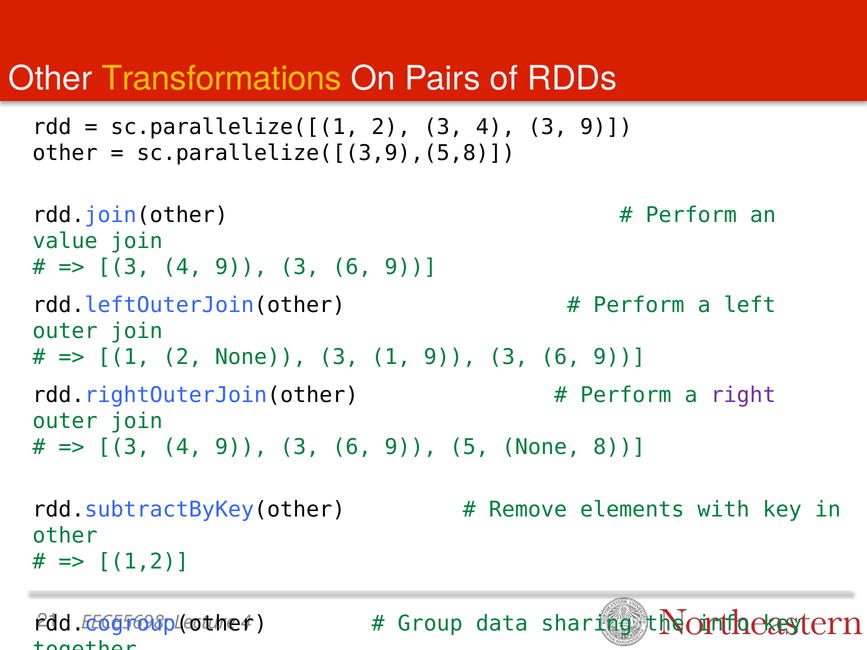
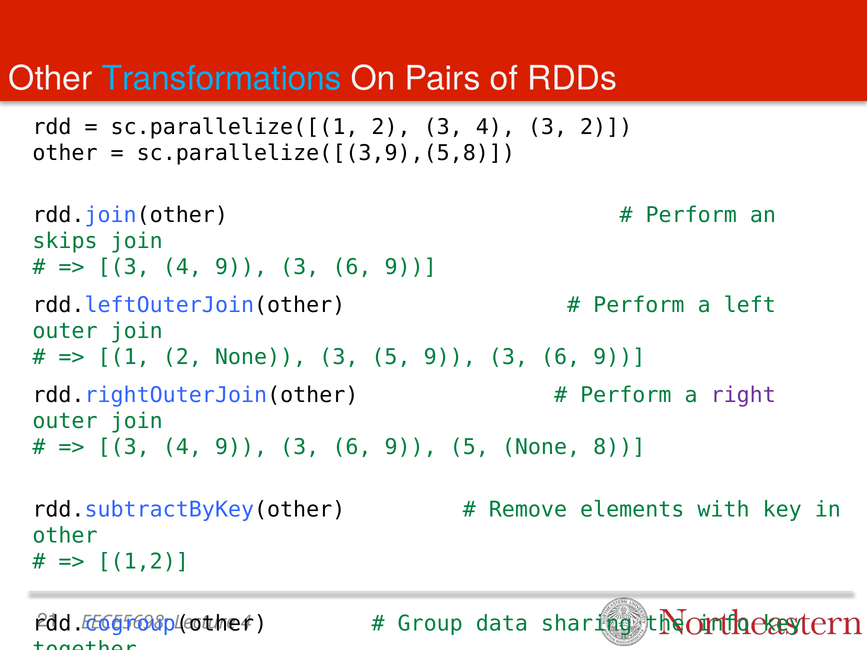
Transformations colour: yellow -> light blue
3 9: 9 -> 2
value: value -> skips
3 1: 1 -> 5
